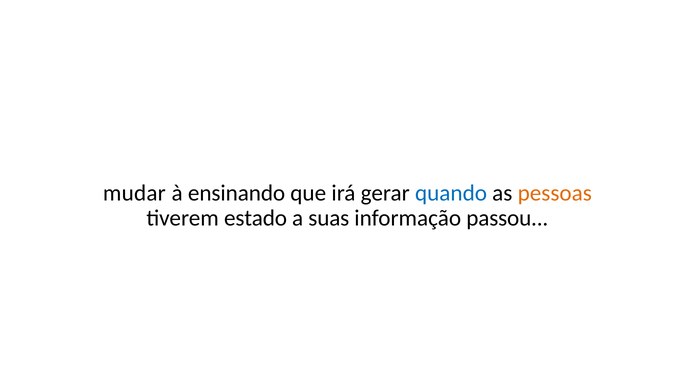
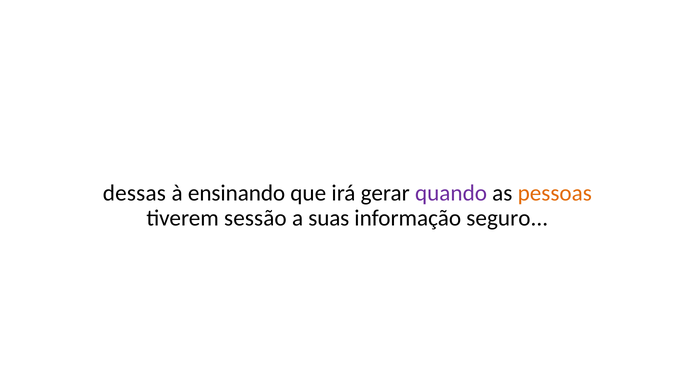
mudar: mudar -> dessas
quando colour: blue -> purple
estado: estado -> sessão
passou: passou -> seguro
